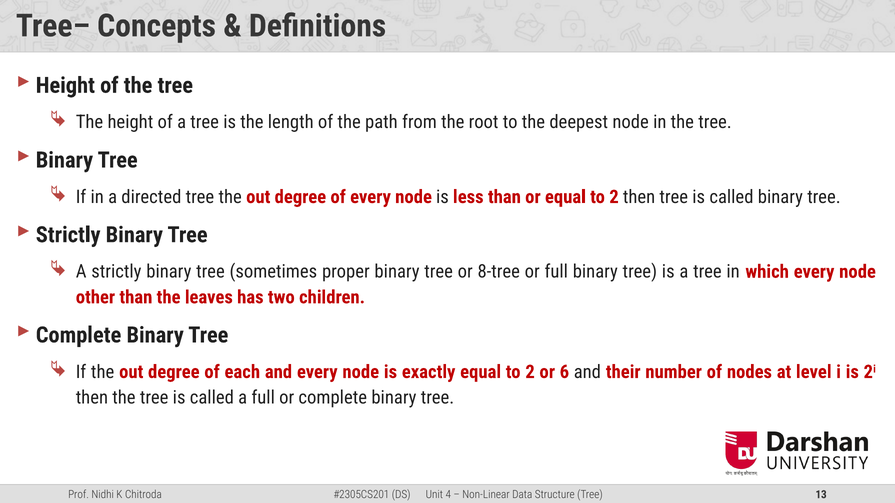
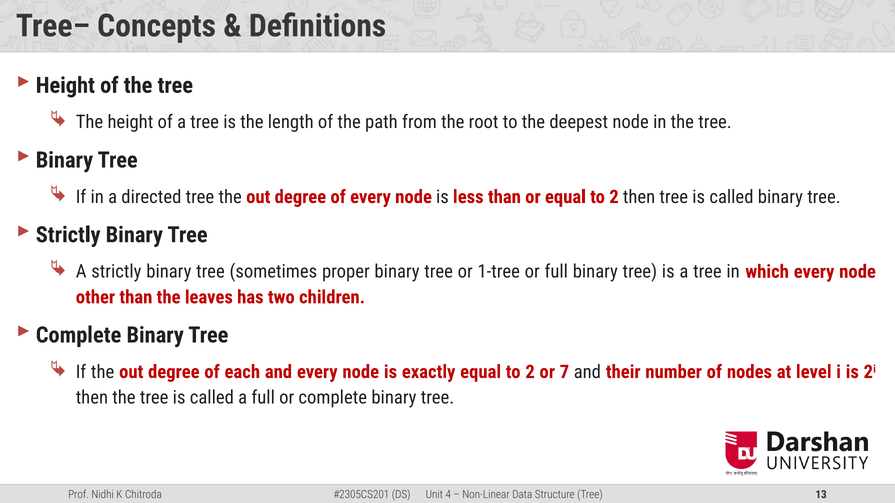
8-tree: 8-tree -> 1-tree
6: 6 -> 7
